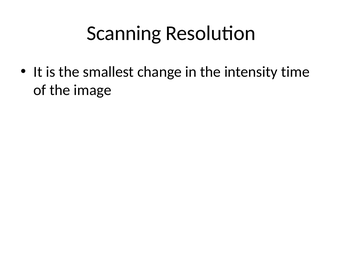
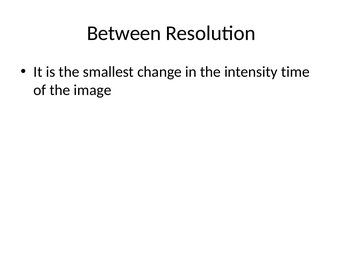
Scanning: Scanning -> Between
